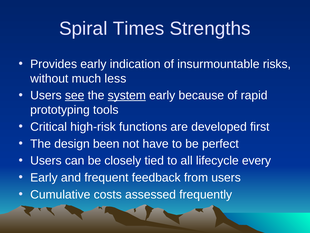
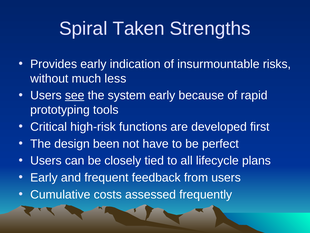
Times: Times -> Taken
system underline: present -> none
every: every -> plans
